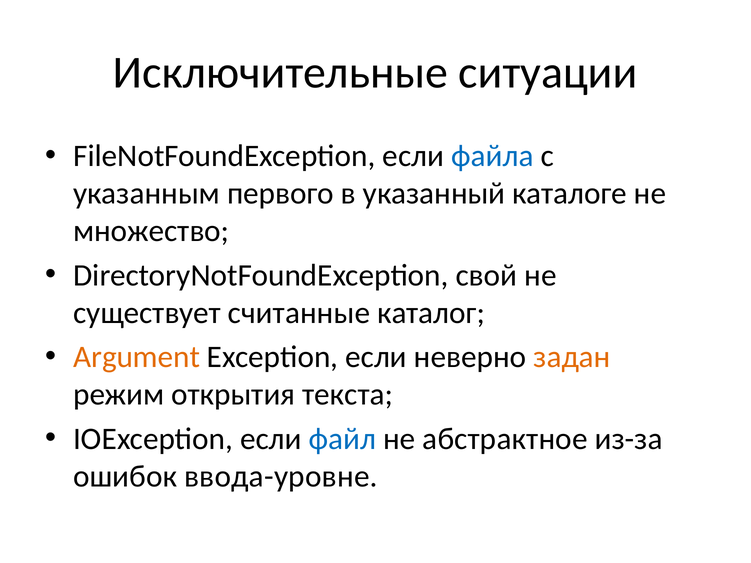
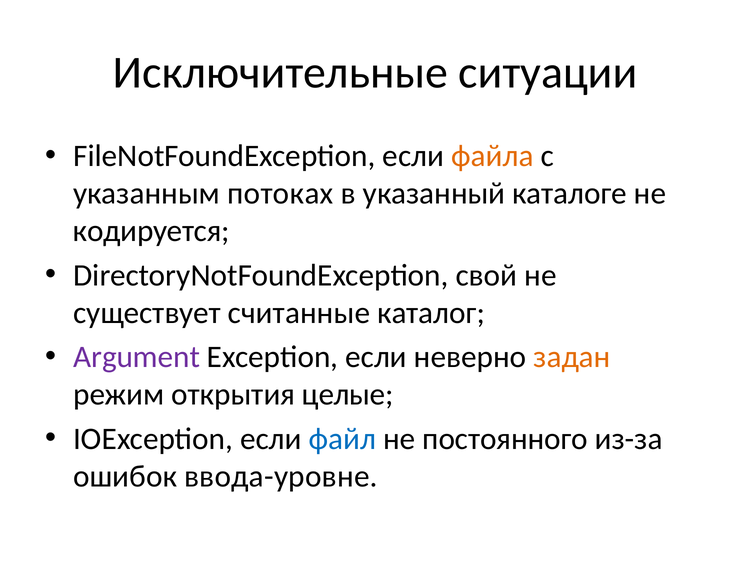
файла colour: blue -> orange
первого: первого -> потоках
множество: множество -> кодируется
Argument colour: orange -> purple
текста: текста -> целые
абстрактное: абстрактное -> постоянного
